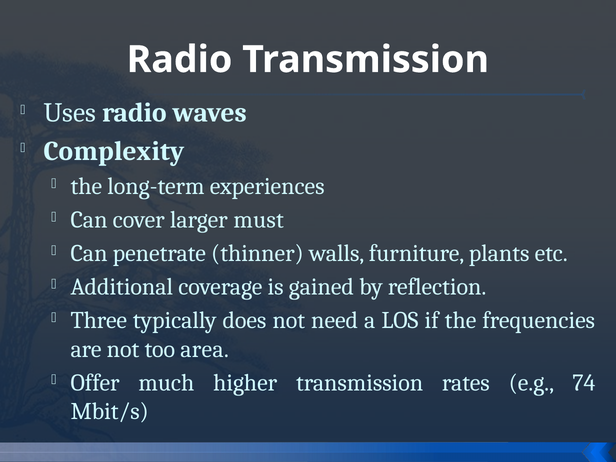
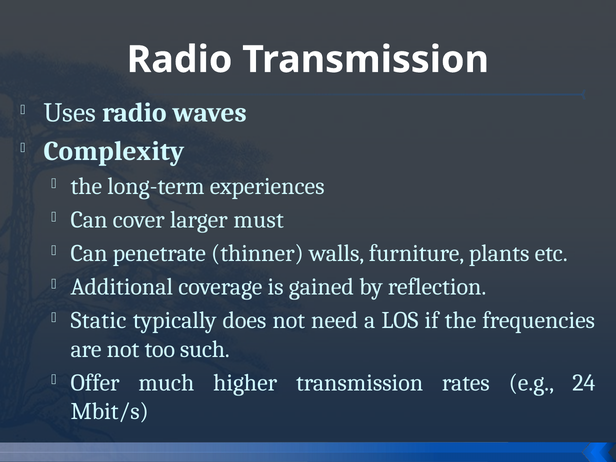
Three: Three -> Static
area: area -> such
74: 74 -> 24
